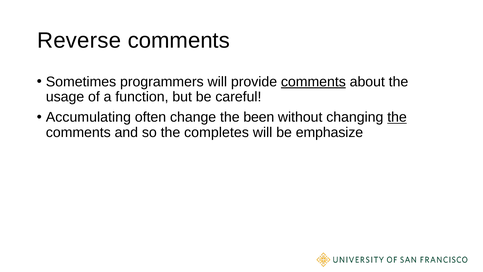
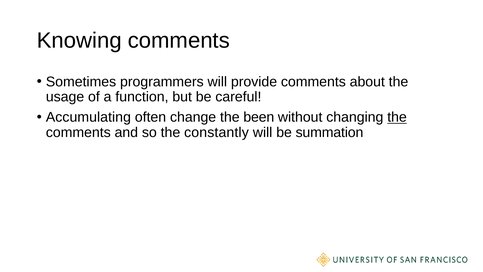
Reverse: Reverse -> Knowing
comments at (313, 82) underline: present -> none
completes: completes -> constantly
emphasize: emphasize -> summation
